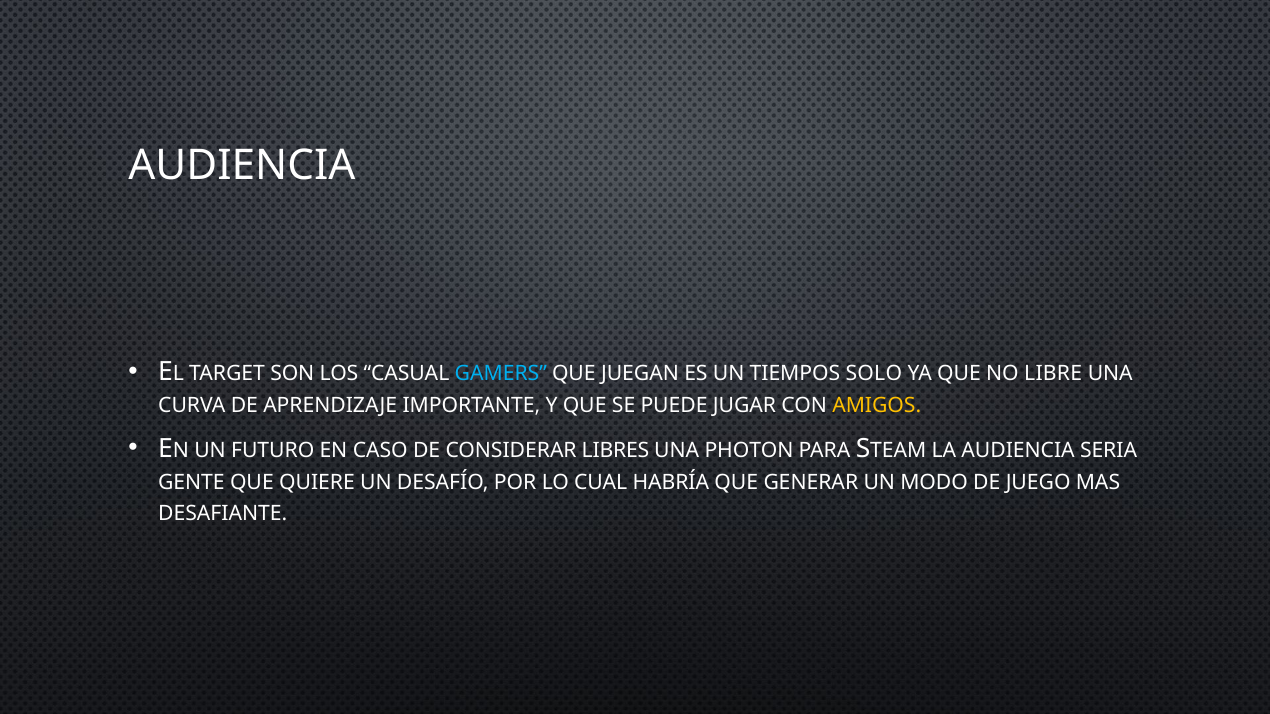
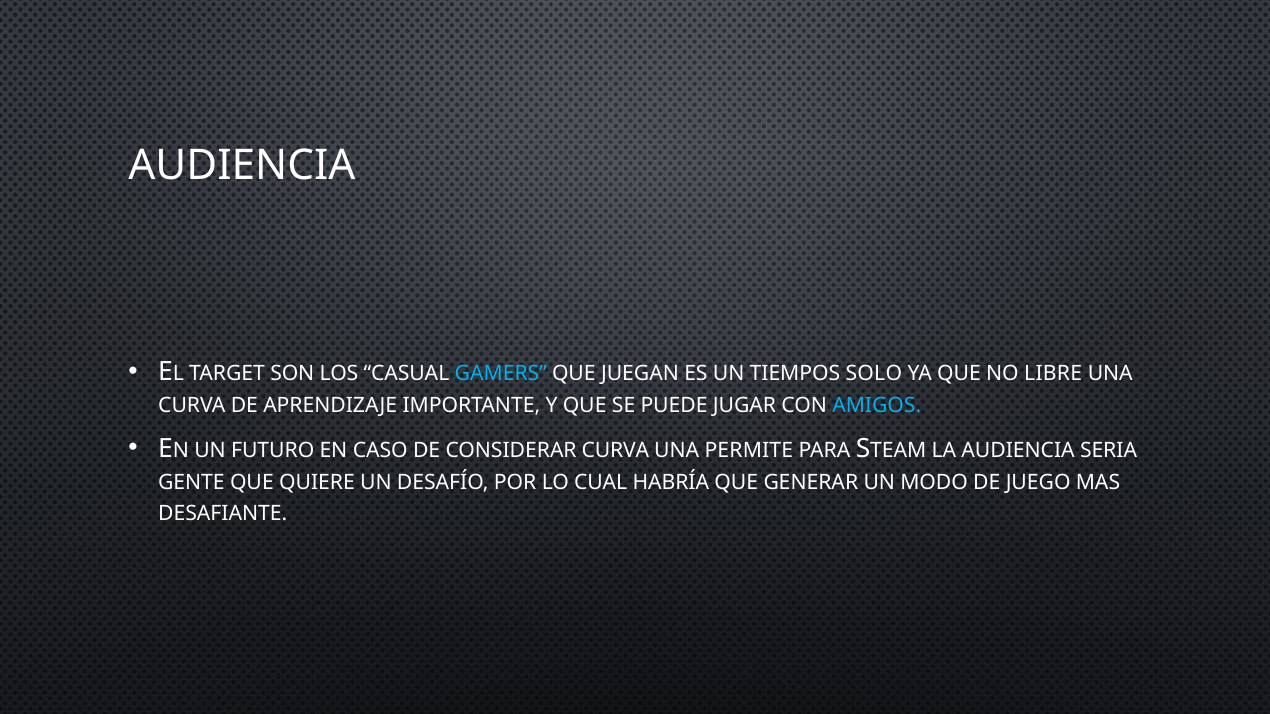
AMIGOS colour: yellow -> light blue
CONSIDERAR LIBRES: LIBRES -> CURVA
PHOTON: PHOTON -> PERMITE
